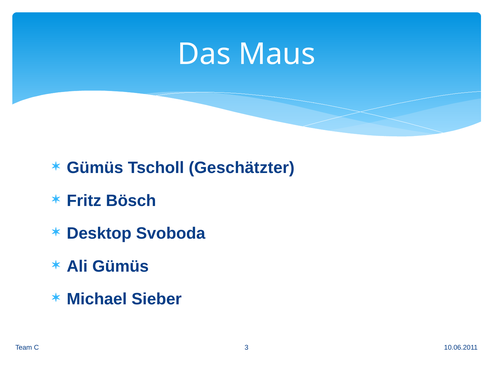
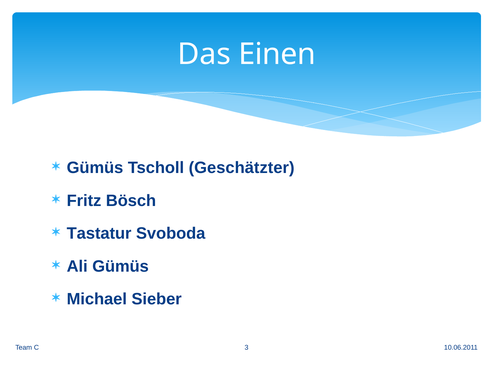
Maus: Maus -> Einen
Desktop: Desktop -> Tastatur
